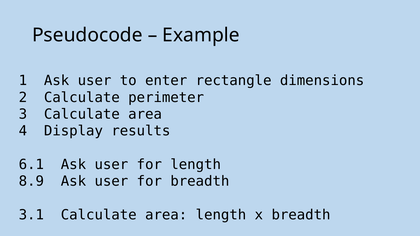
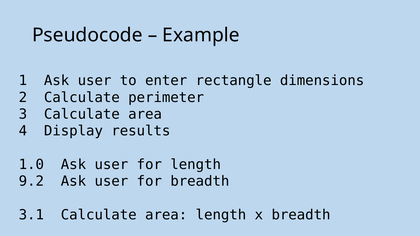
6.1: 6.1 -> 1.0
8.9: 8.9 -> 9.2
